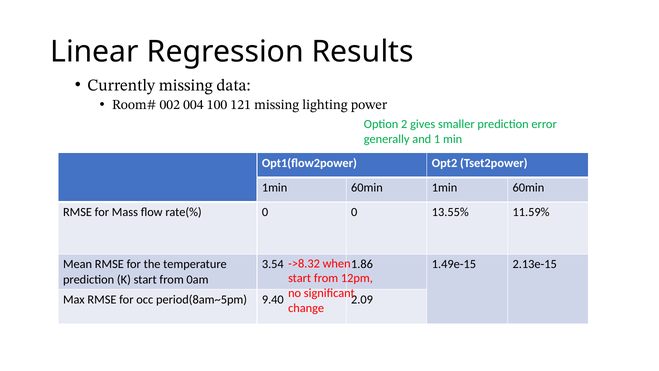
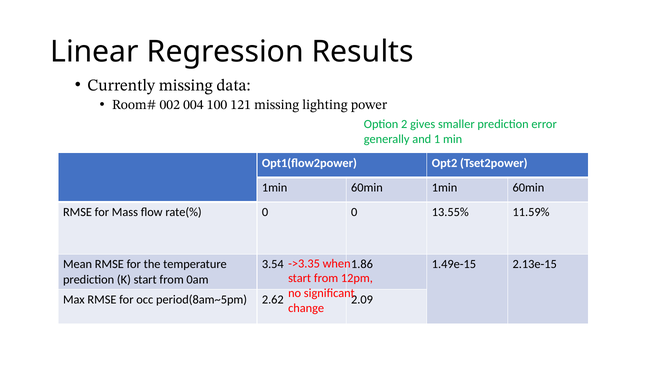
->8.32: ->8.32 -> ->3.35
9.40: 9.40 -> 2.62
